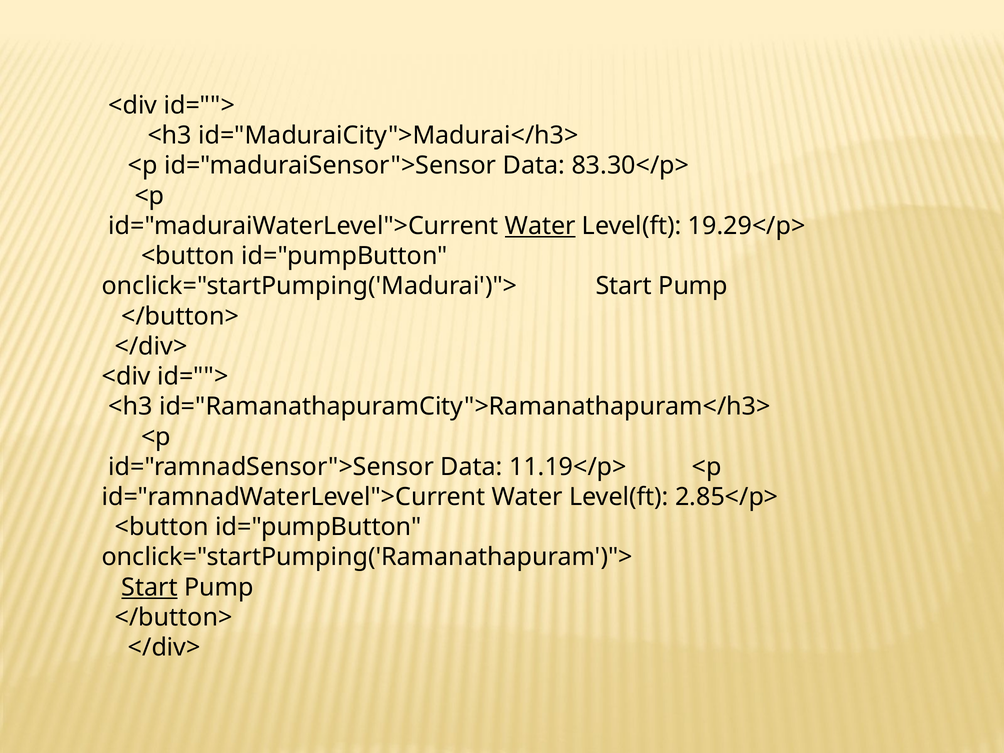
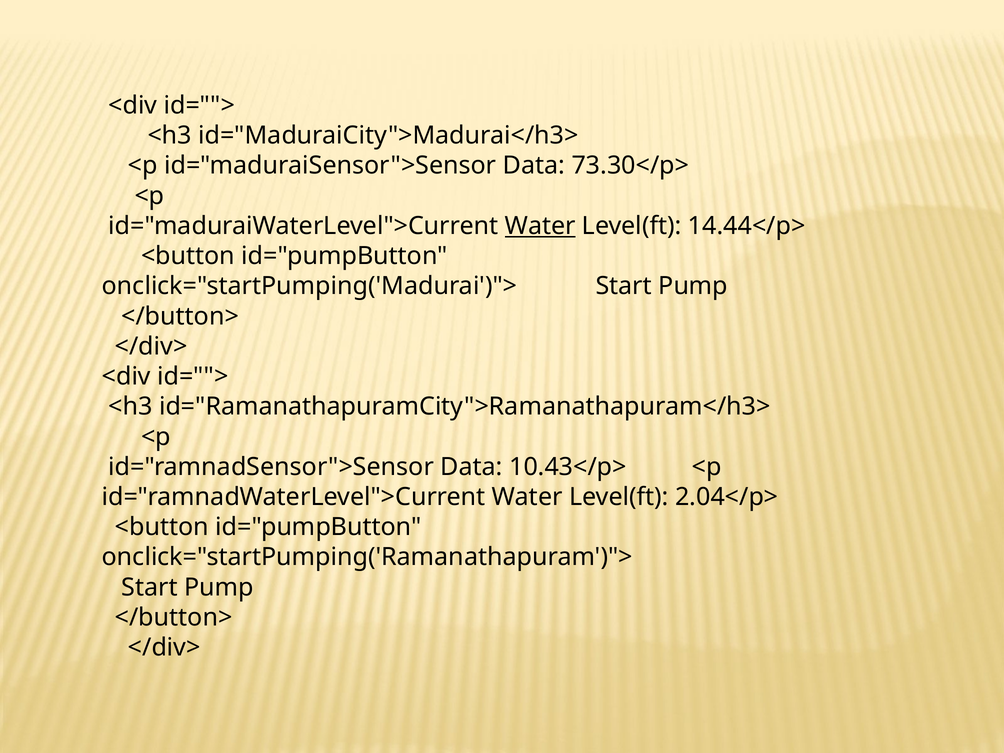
83.30</p>: 83.30</p> -> 73.30</p>
19.29</p>: 19.29</p> -> 14.44</p>
11.19</p>: 11.19</p> -> 10.43</p>
2.85</p>: 2.85</p> -> 2.04</p>
Start at (150, 587) underline: present -> none
